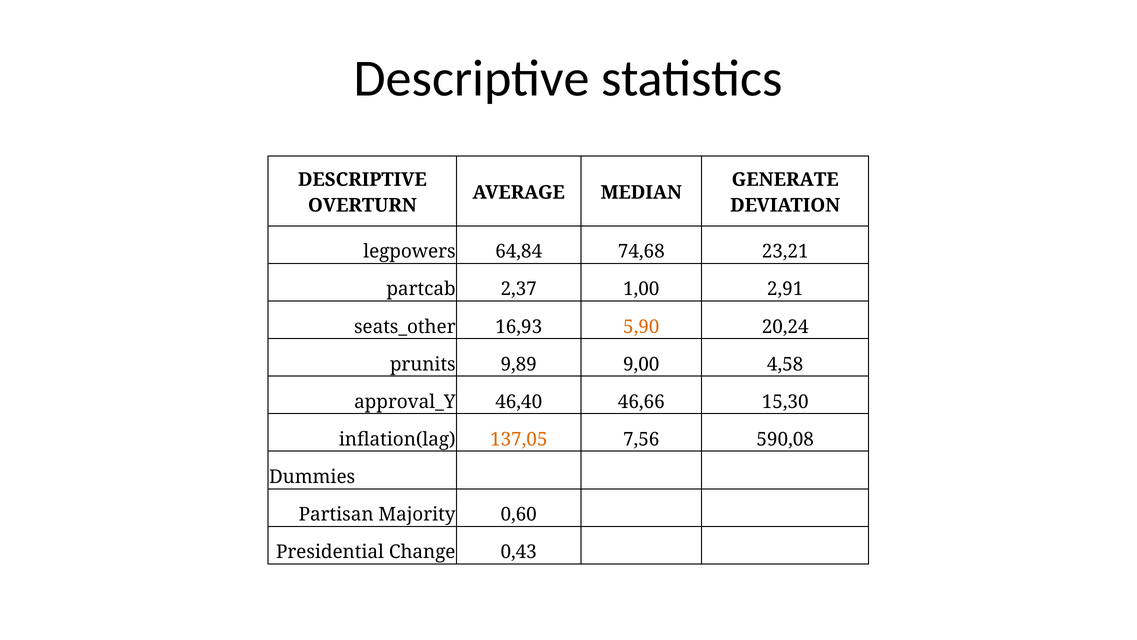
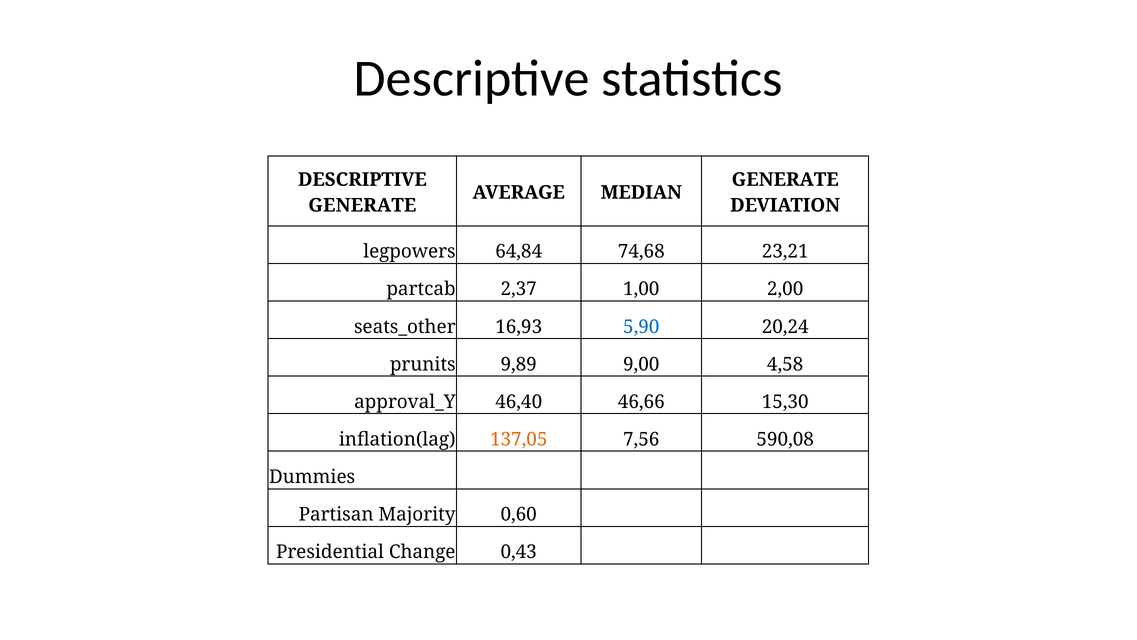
OVERTURN at (362, 205): OVERTURN -> GENERATE
2,91: 2,91 -> 2,00
5,90 colour: orange -> blue
